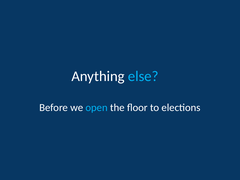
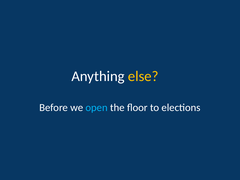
else colour: light blue -> yellow
